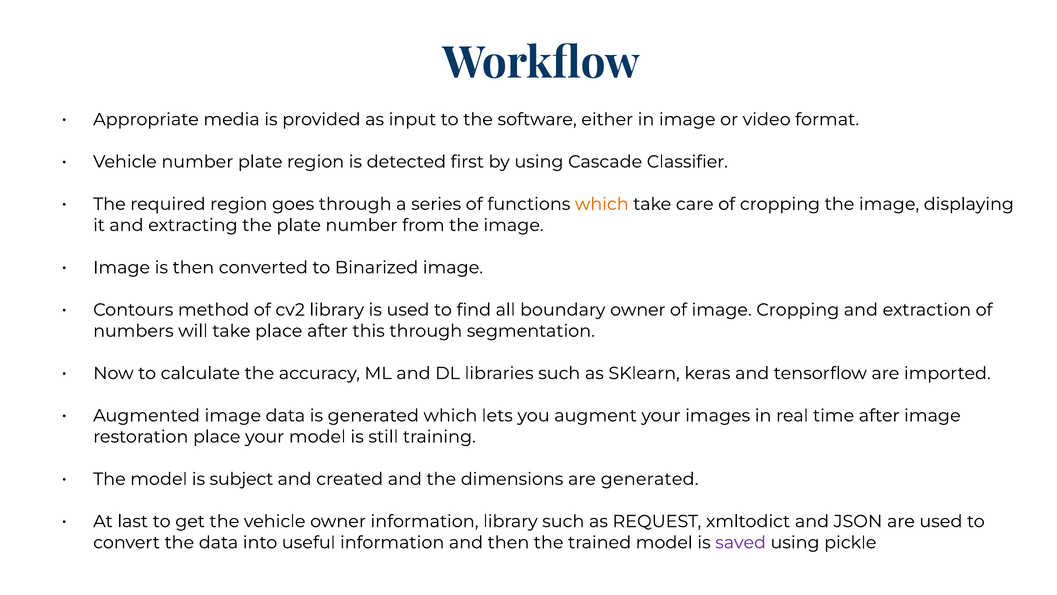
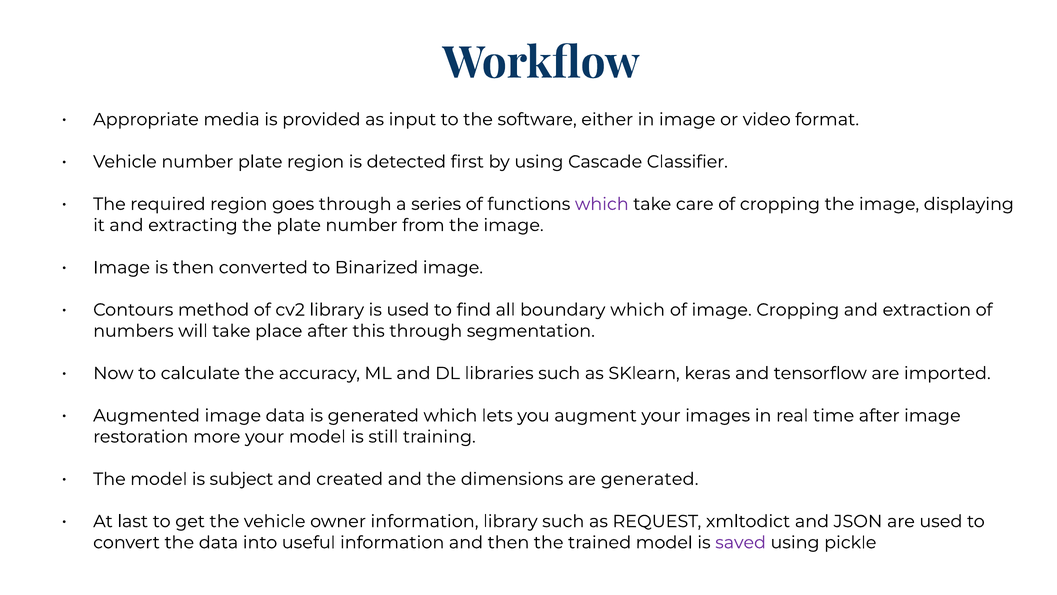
which at (602, 204) colour: orange -> purple
boundary owner: owner -> which
restoration place: place -> more
